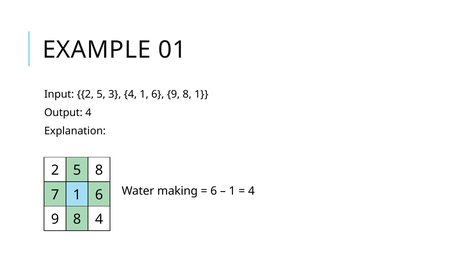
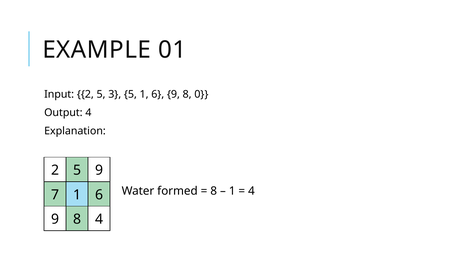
3 4: 4 -> 5
8 1: 1 -> 0
5 8: 8 -> 9
making: making -> formed
6 at (214, 191): 6 -> 8
